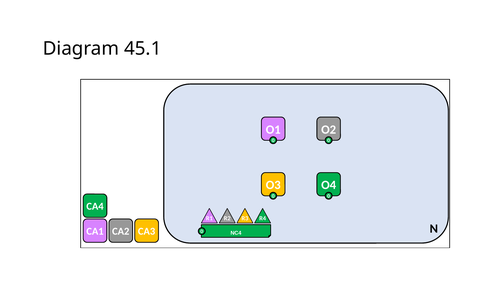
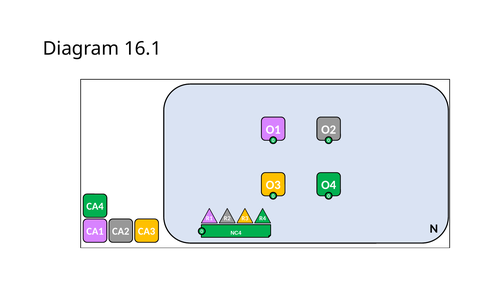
45.1: 45.1 -> 16.1
